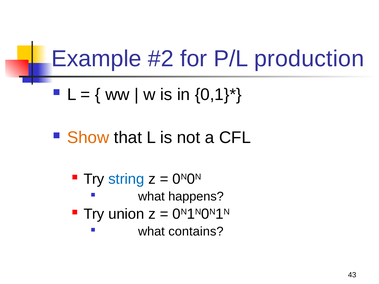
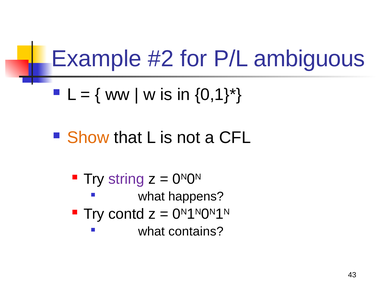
production: production -> ambiguous
string colour: blue -> purple
union: union -> contd
